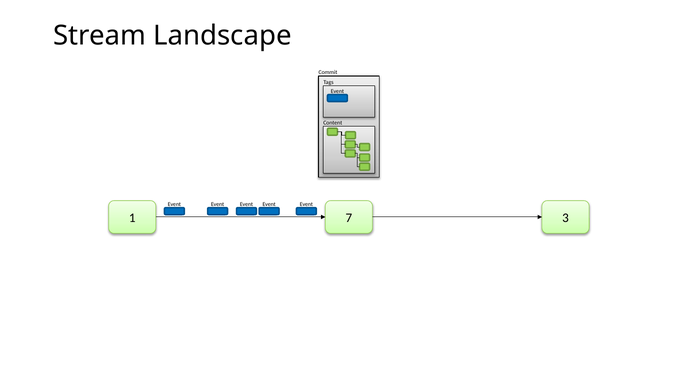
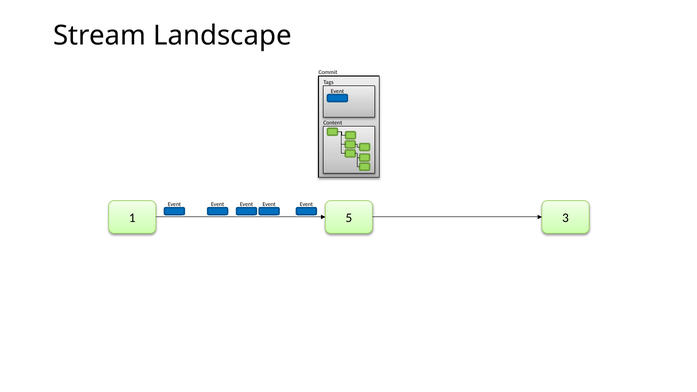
7: 7 -> 5
